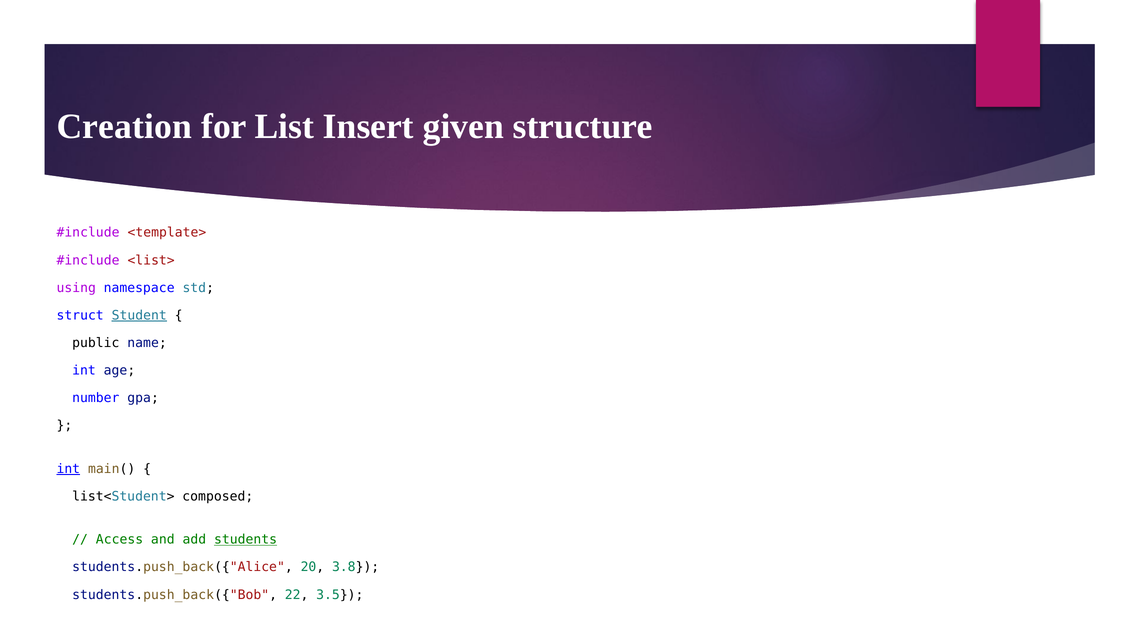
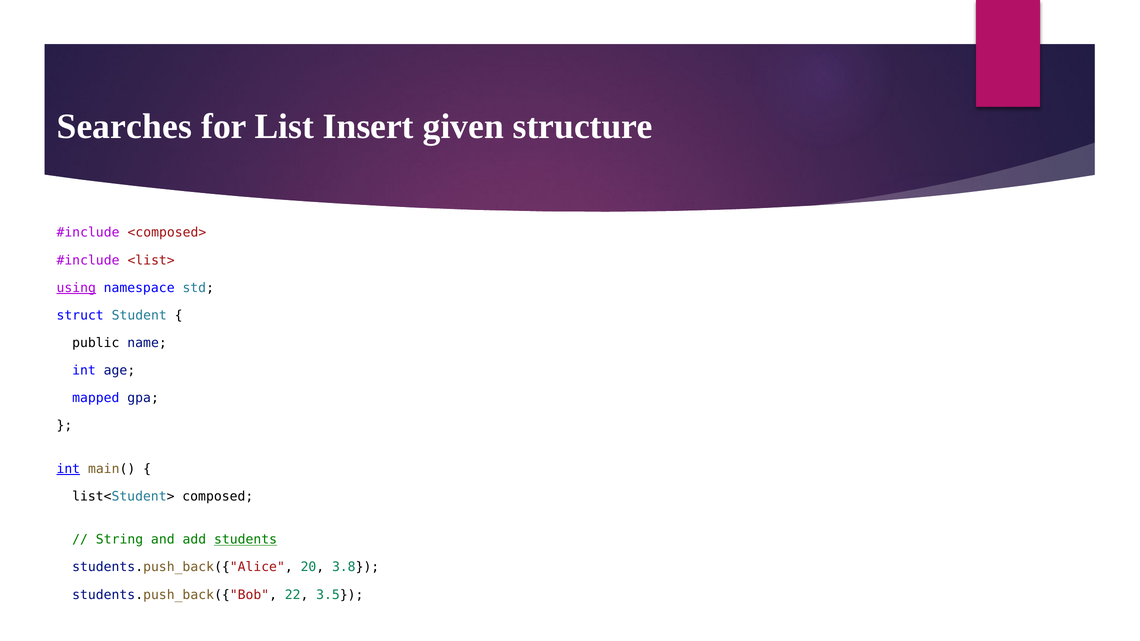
Creation: Creation -> Searches
<template>: <template> -> <composed>
using underline: none -> present
Student underline: present -> none
number: number -> mapped
Access: Access -> String
